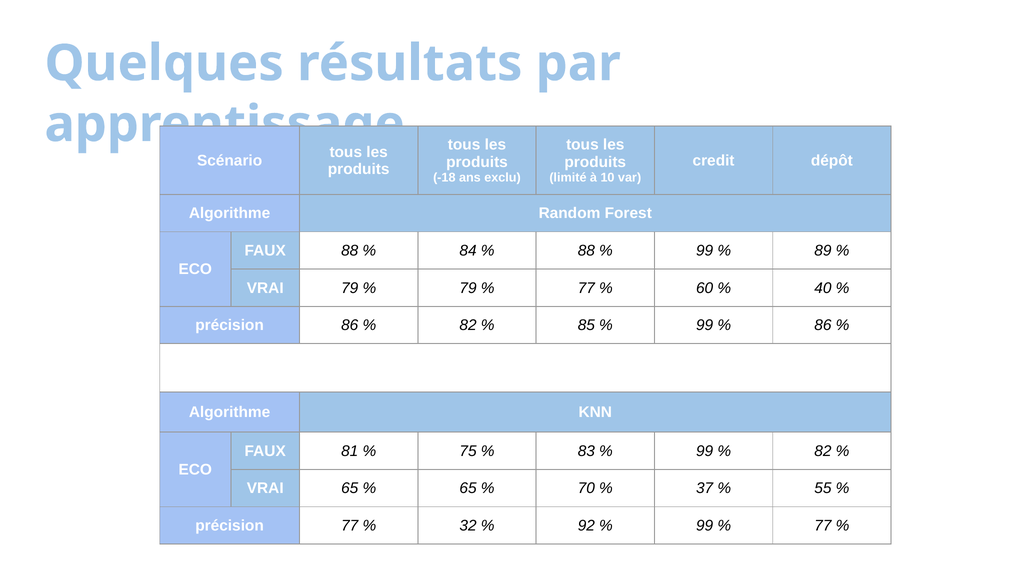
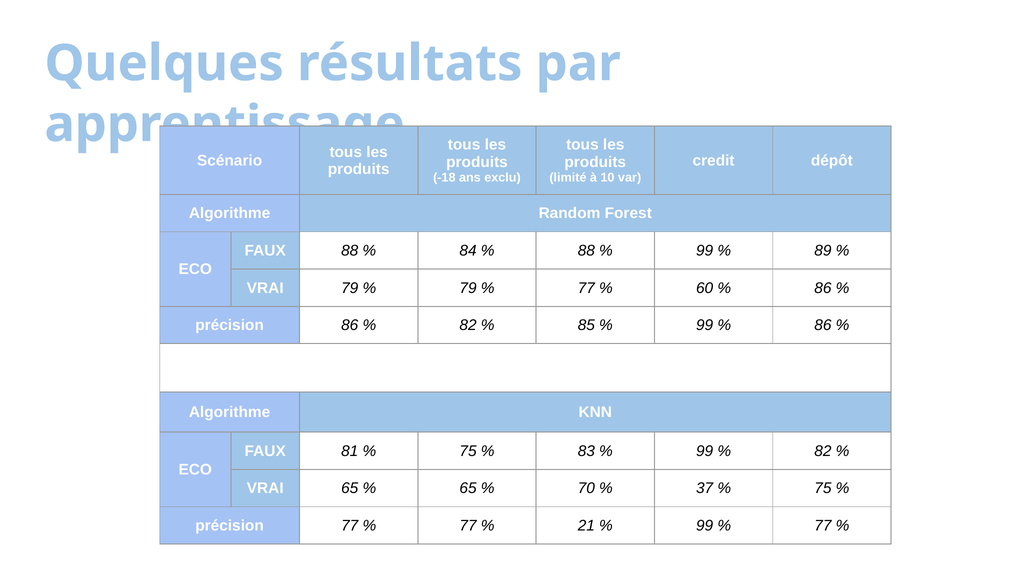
40 at (823, 288): 40 -> 86
55 at (823, 489): 55 -> 75
32 at (468, 526): 32 -> 77
92: 92 -> 21
